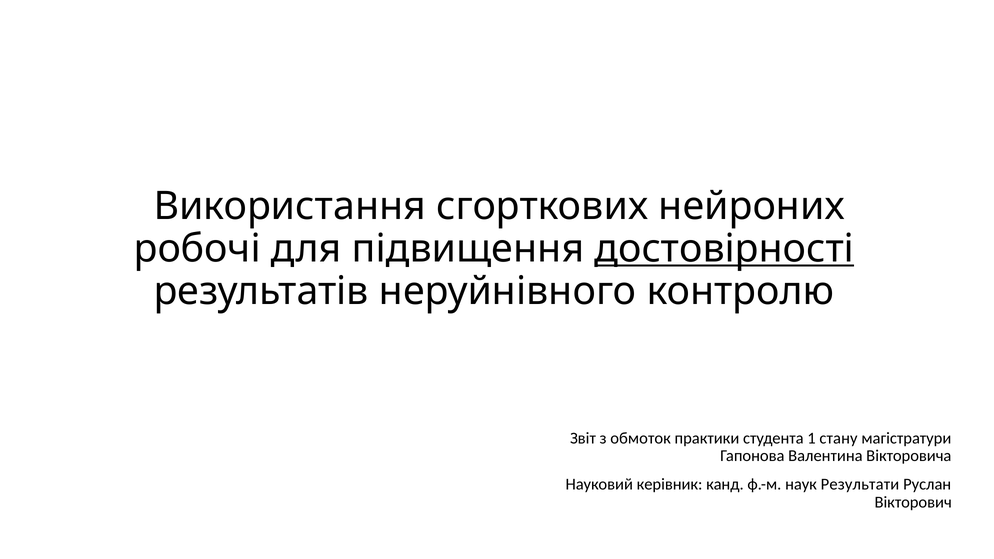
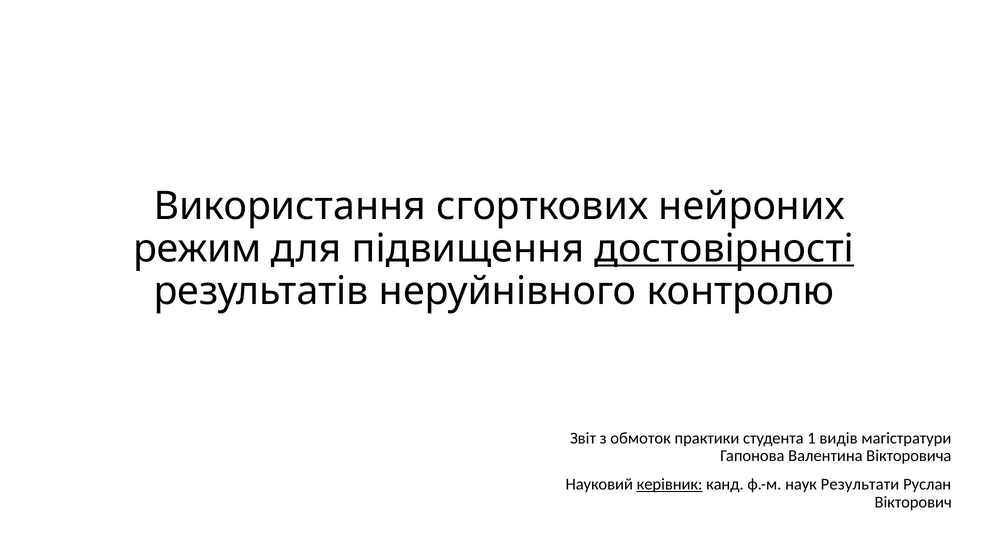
робочі: робочі -> режим
стану: стану -> видів
керiвник underline: none -> present
